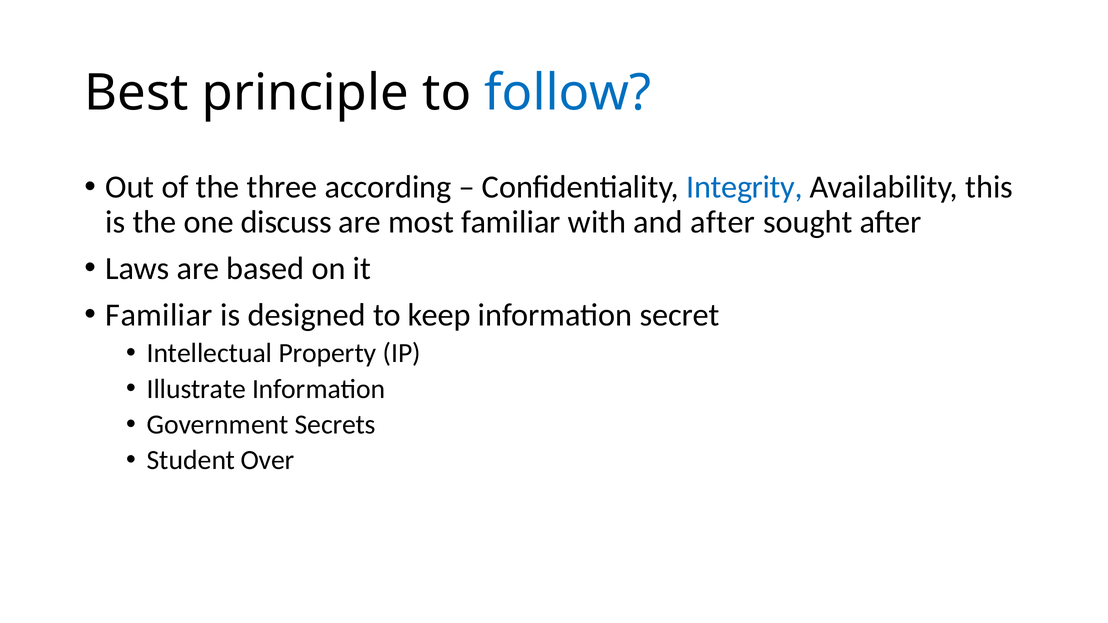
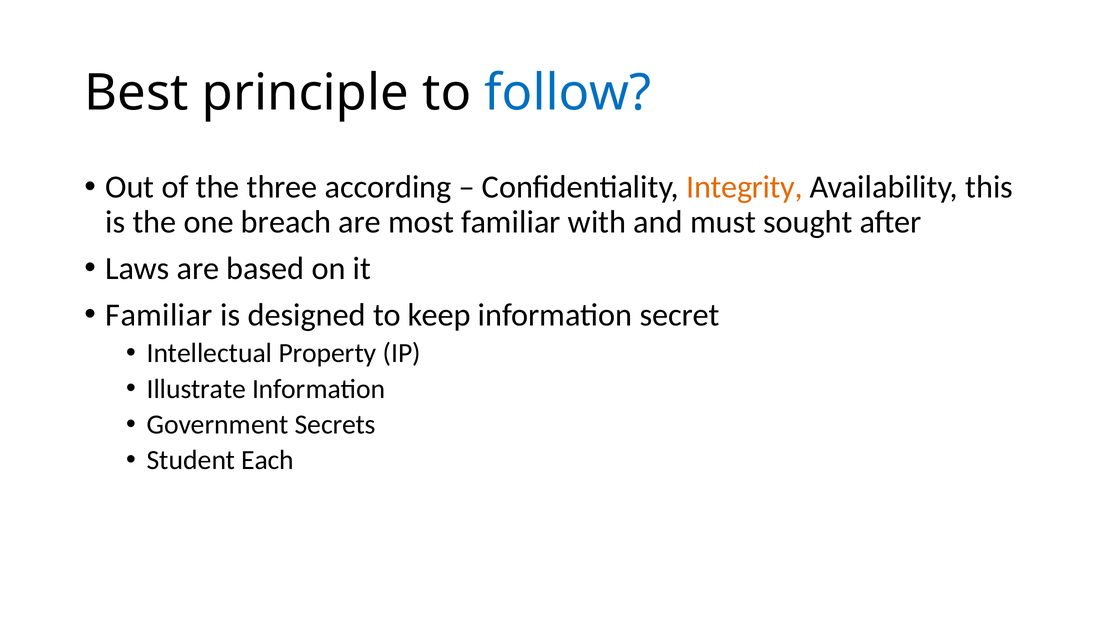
Integrity colour: blue -> orange
discuss: discuss -> breach
and after: after -> must
Over: Over -> Each
